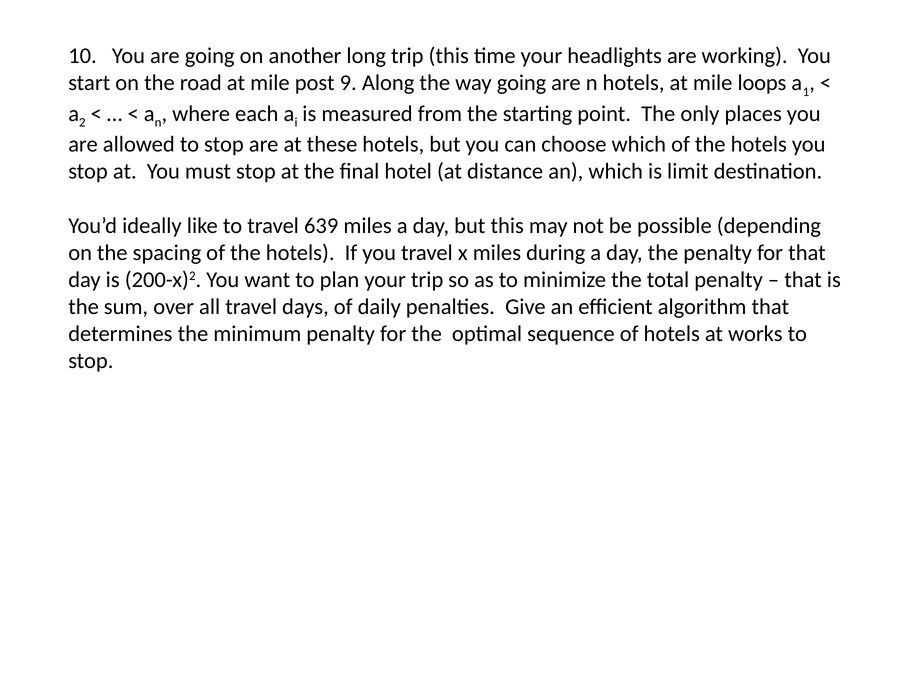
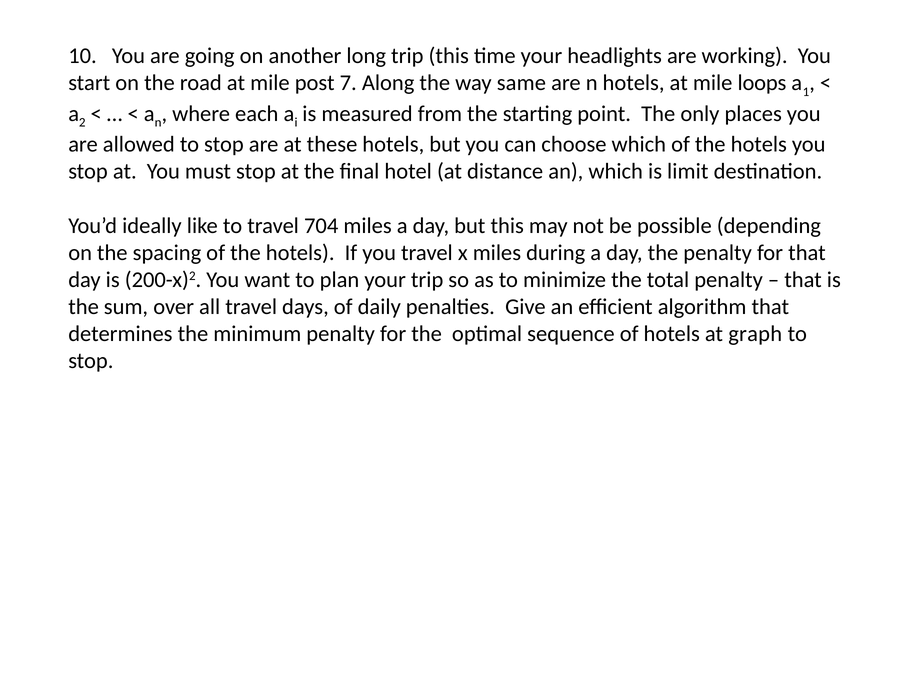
9: 9 -> 7
way going: going -> same
639: 639 -> 704
works: works -> graph
